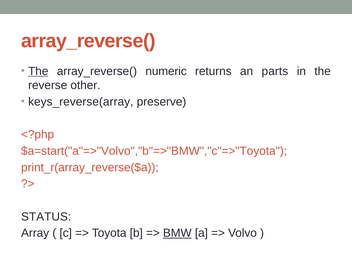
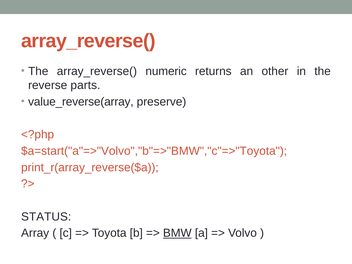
The at (38, 71) underline: present -> none
parts: parts -> other
other: other -> parts
keys_reverse(array: keys_reverse(array -> value_reverse(array
